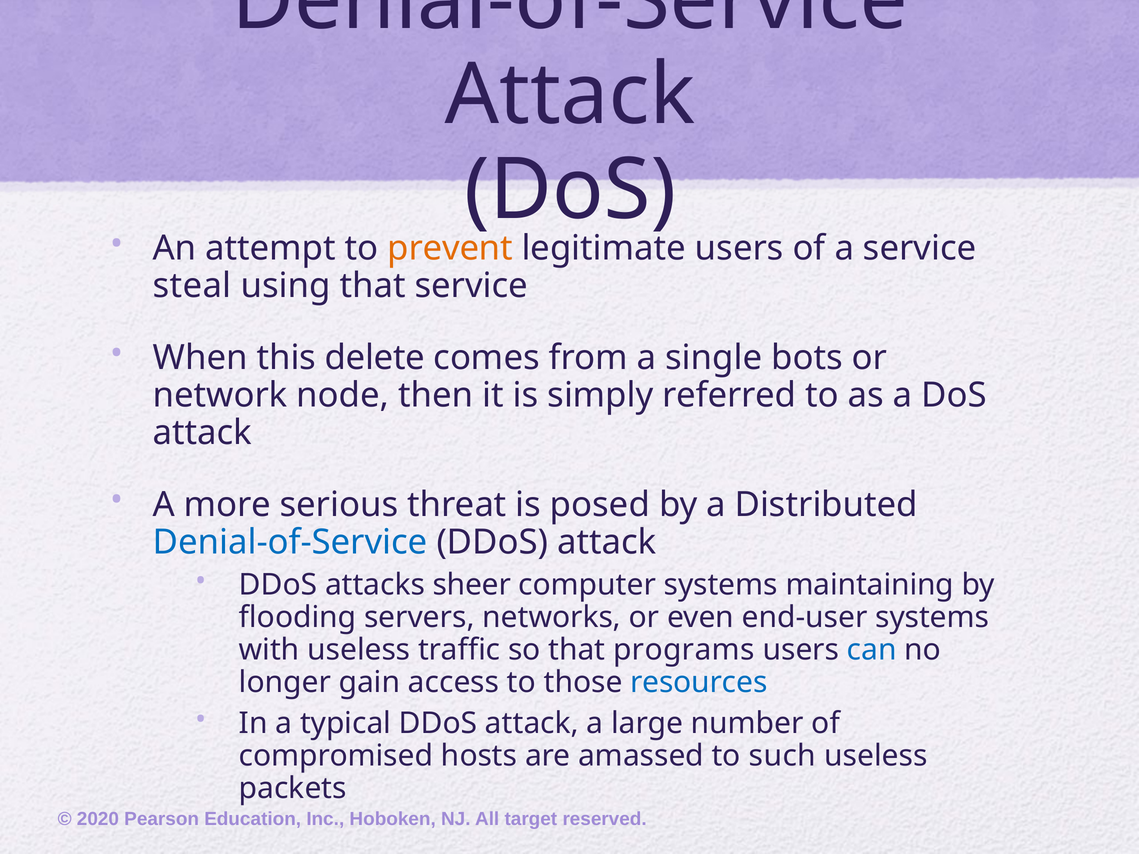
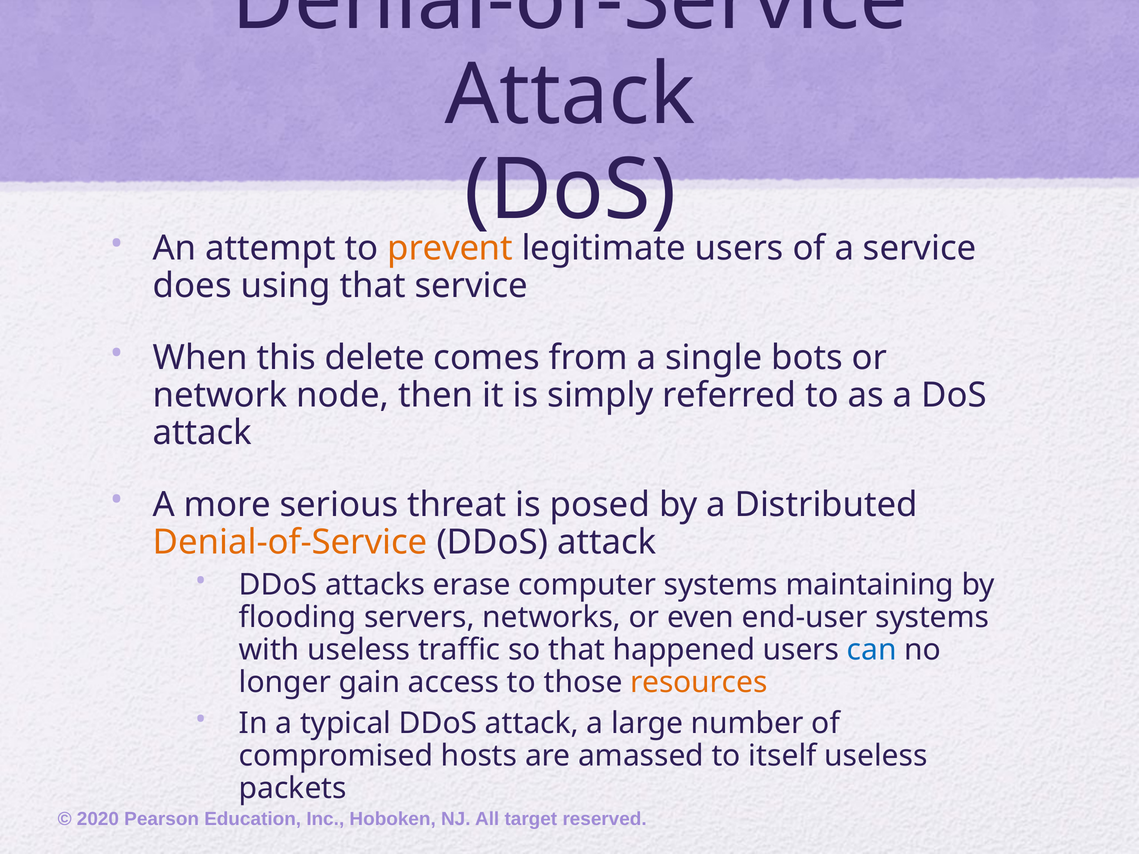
steal: steal -> does
Denial-of-Service at (290, 542) colour: blue -> orange
sheer: sheer -> erase
programs: programs -> happened
resources colour: blue -> orange
such: such -> itself
